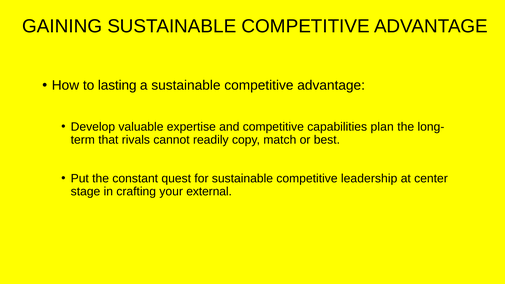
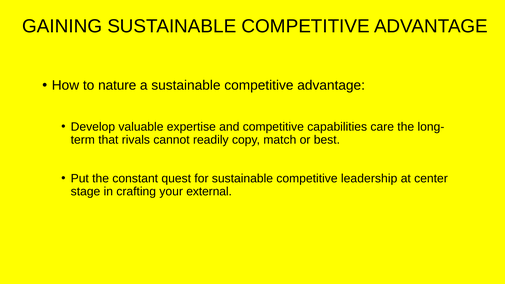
lasting: lasting -> nature
plan: plan -> care
